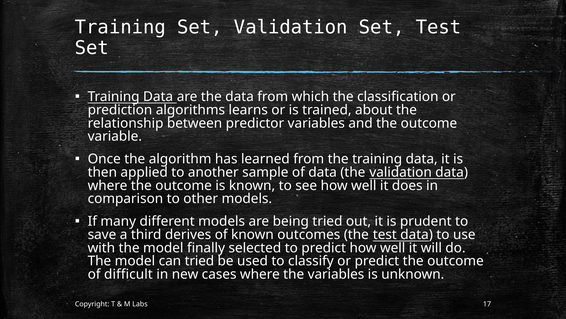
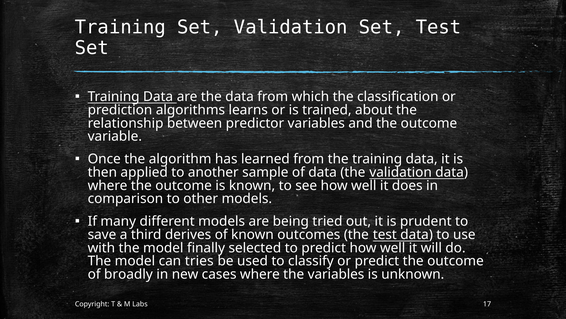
can tried: tried -> tries
difficult: difficult -> broadly
